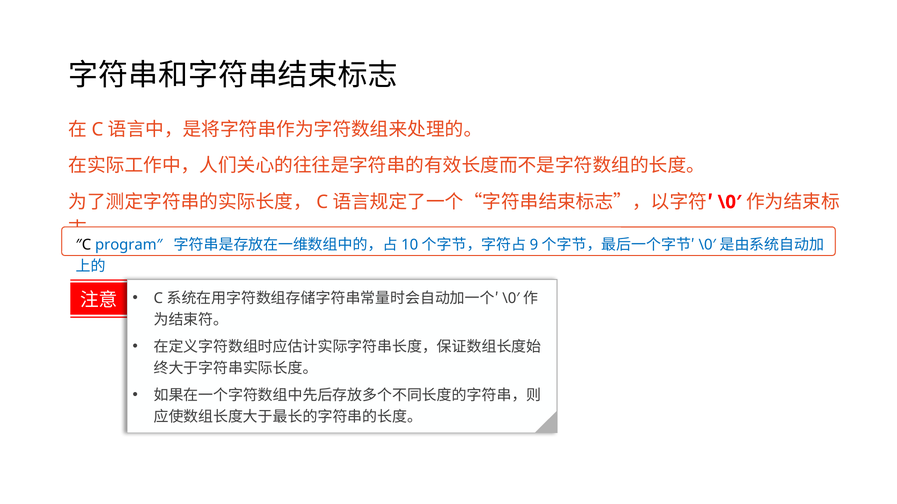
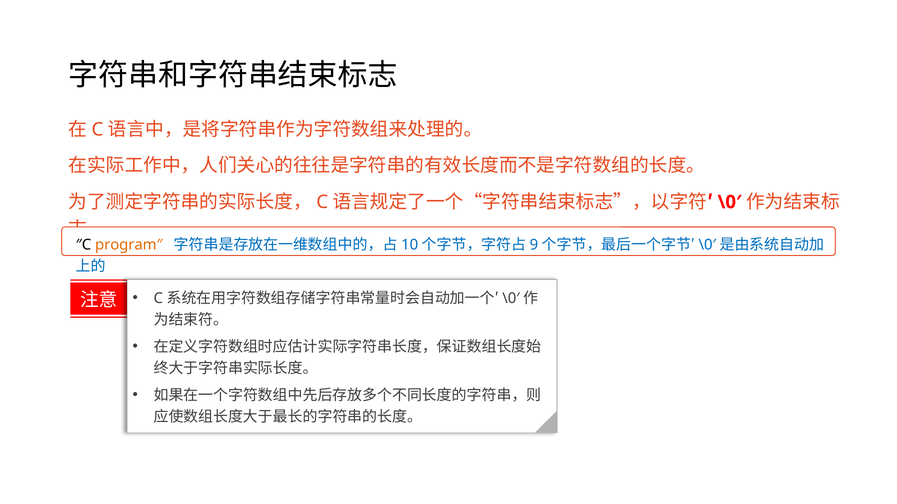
program″ colour: blue -> orange
